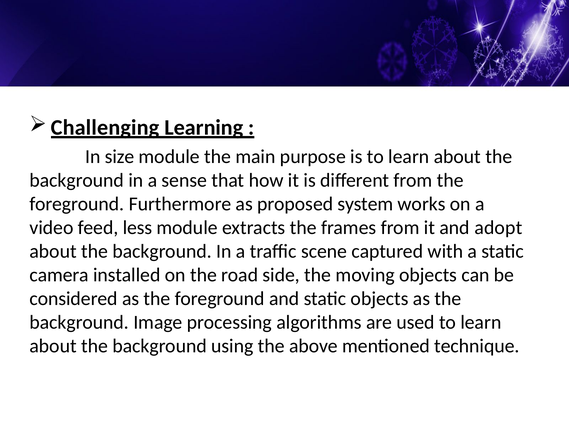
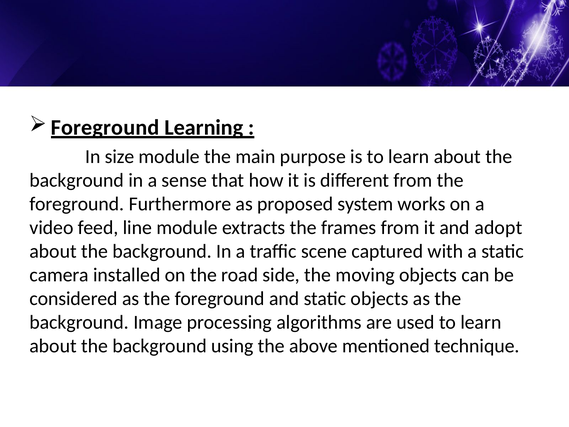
Challenging at (105, 128): Challenging -> Foreground
less: less -> line
